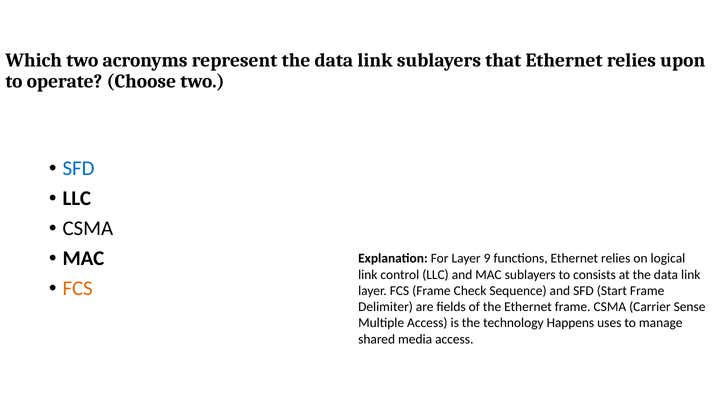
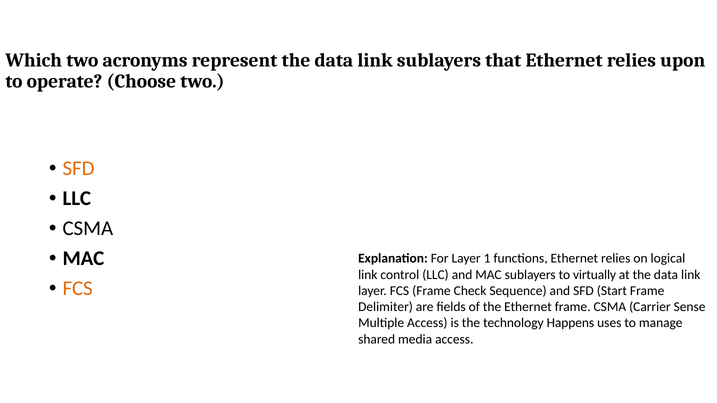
SFD at (79, 169) colour: blue -> orange
9: 9 -> 1
consists: consists -> virtually
